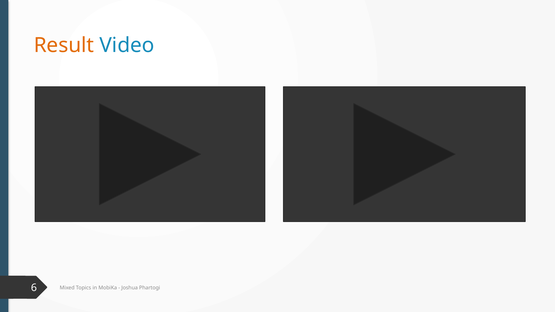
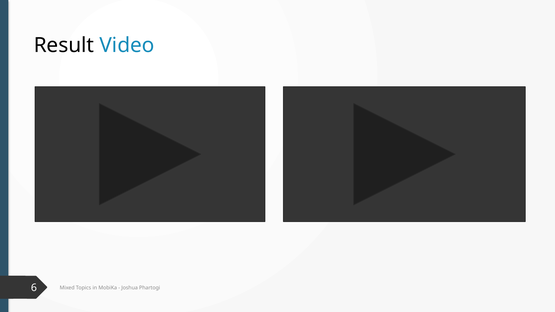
Result colour: orange -> black
